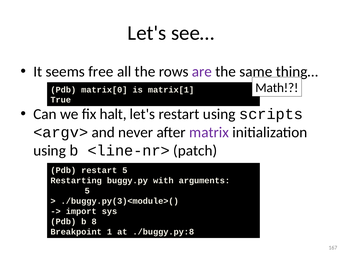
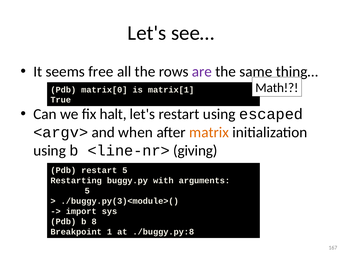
scripts: scripts -> escaped
never: never -> when
matrix colour: purple -> orange
patch: patch -> giving
